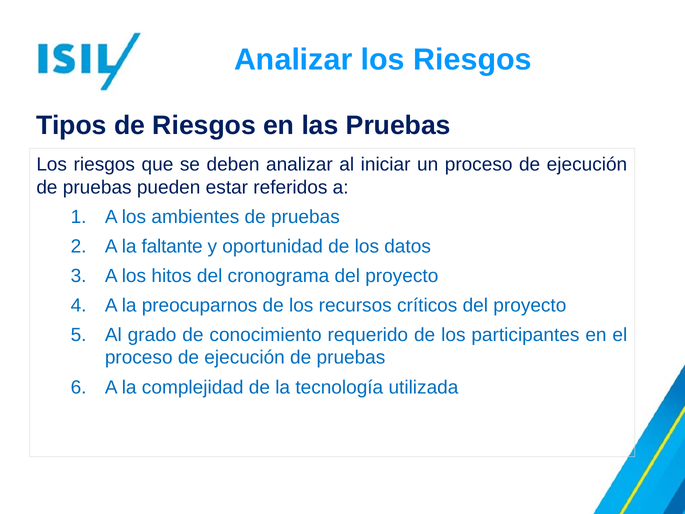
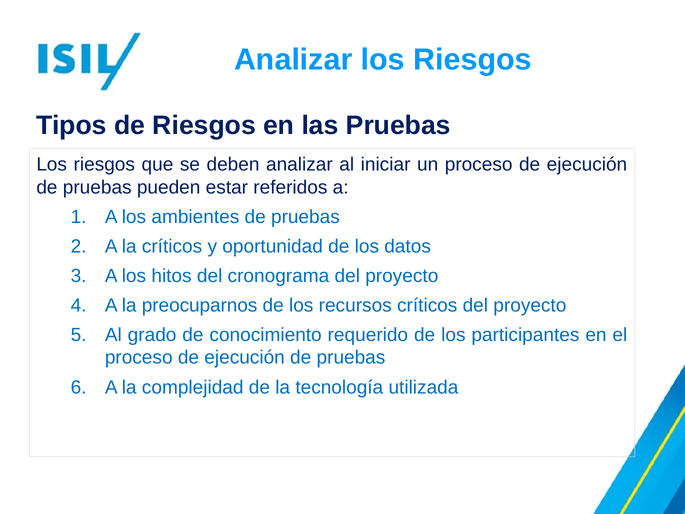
la faltante: faltante -> críticos
